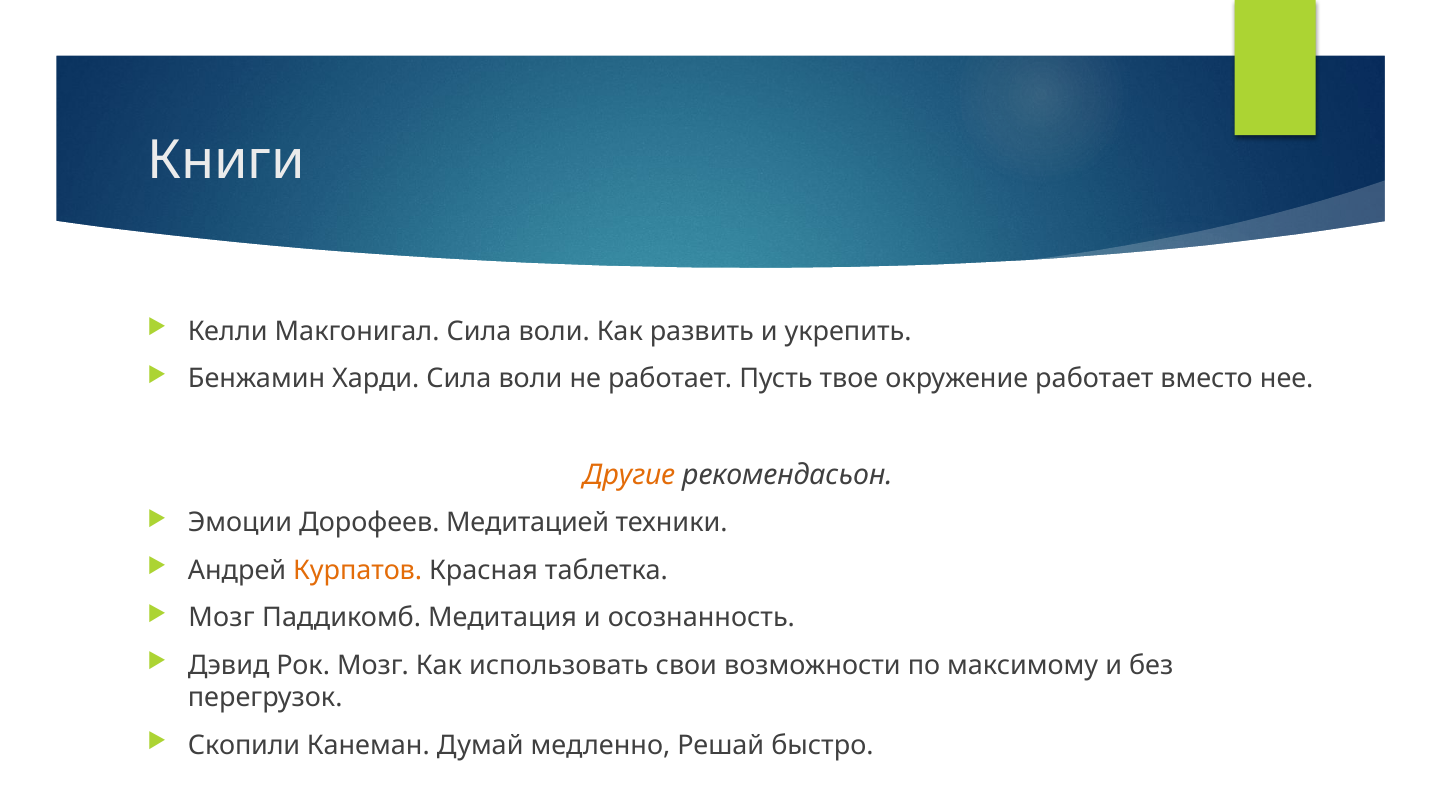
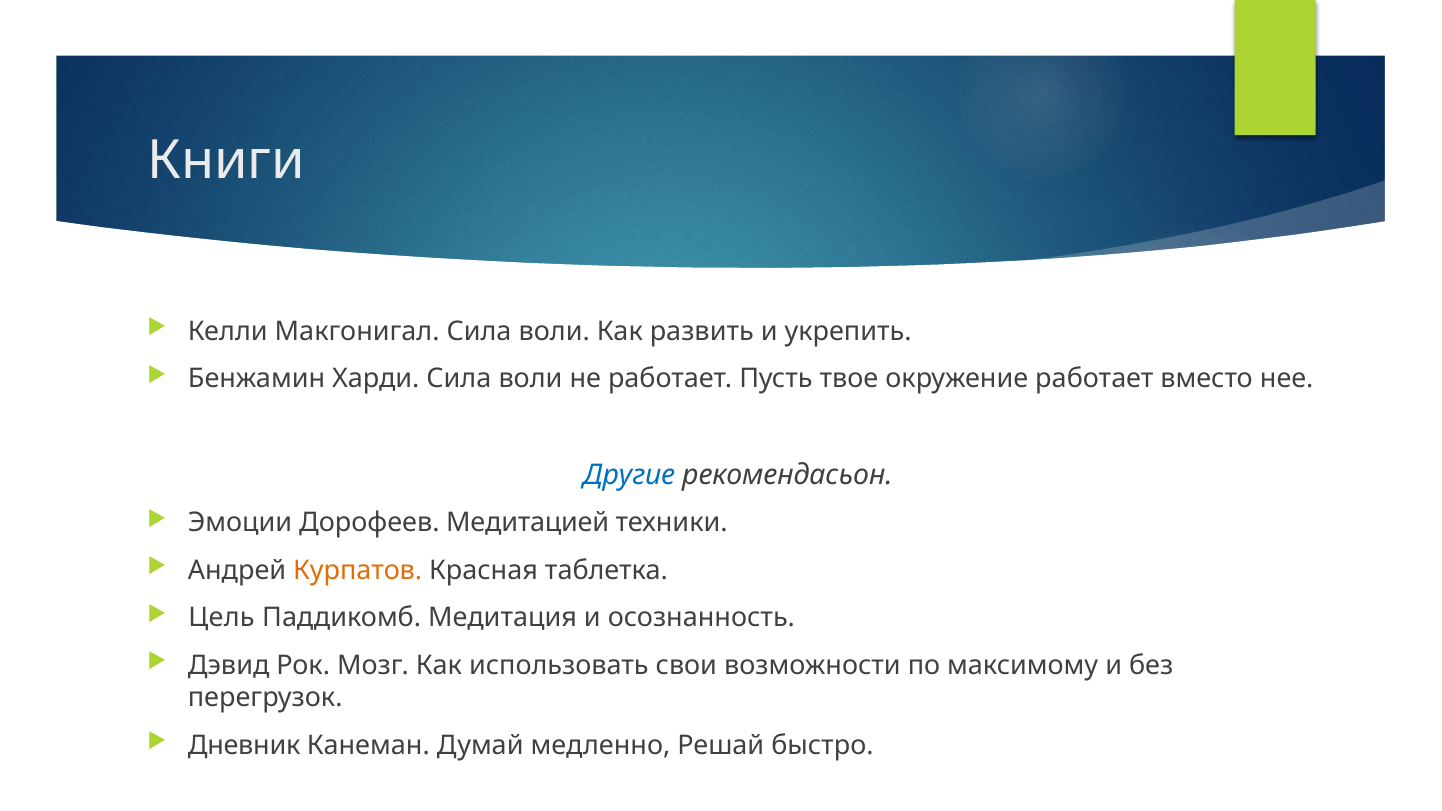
Другие colour: orange -> blue
Мозг at (221, 618): Мозг -> Цель
Скопили: Скопили -> Дневник
